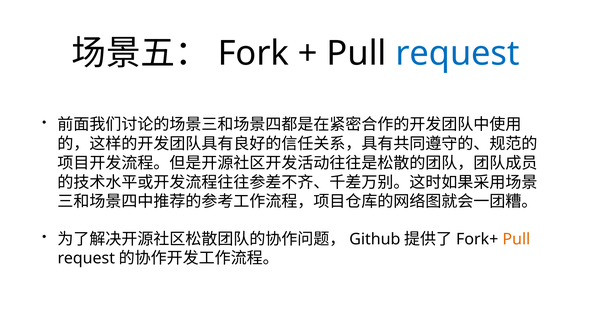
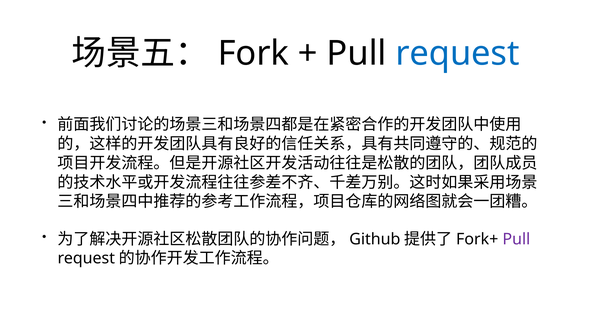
Pull at (516, 239) colour: orange -> purple
